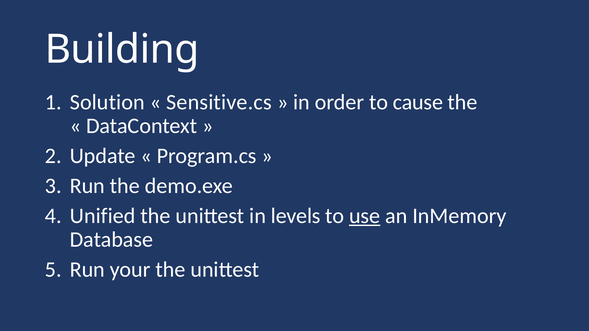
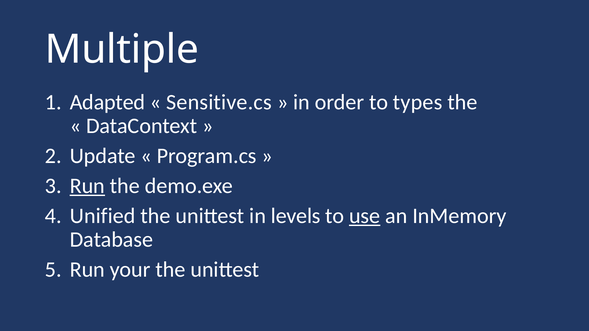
Building: Building -> Multiple
Solution: Solution -> Adapted
cause: cause -> types
Run at (87, 186) underline: none -> present
